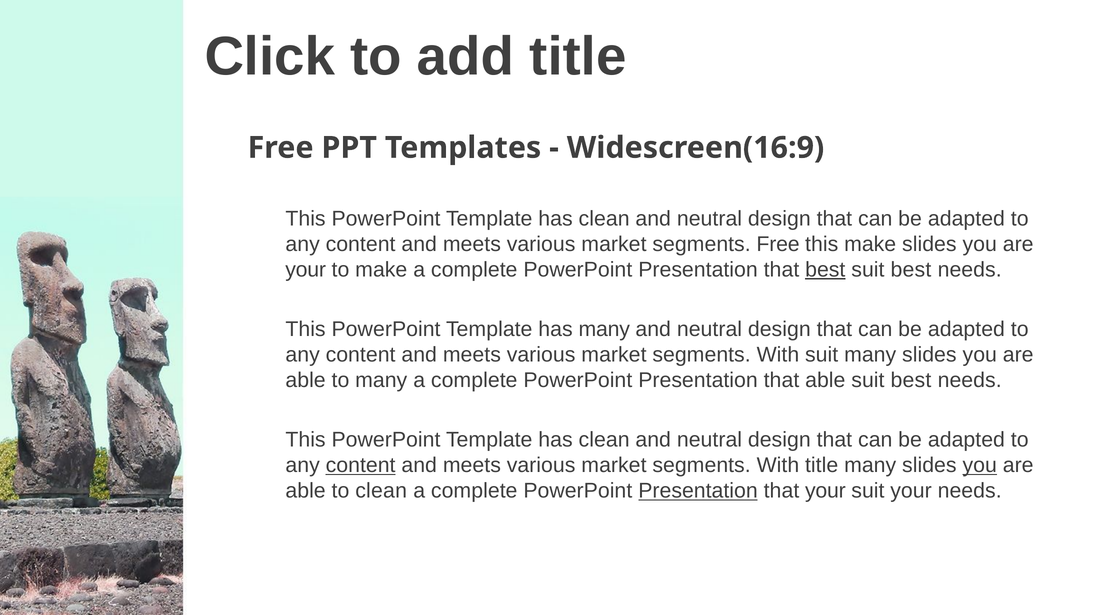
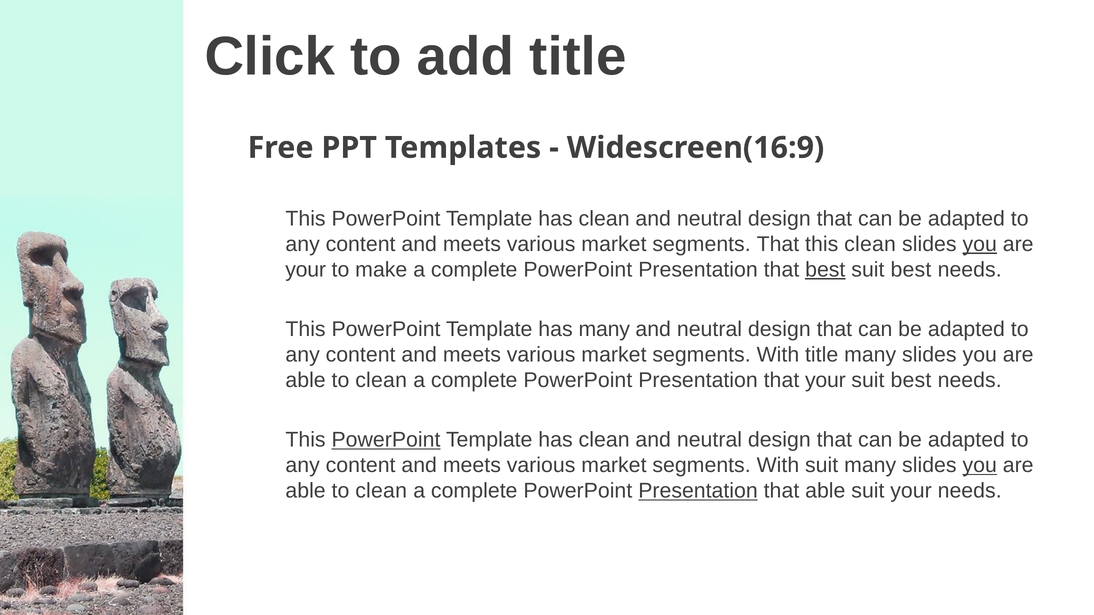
segments Free: Free -> That
this make: make -> clean
you at (980, 244) underline: none -> present
With suit: suit -> title
many at (381, 381): many -> clean
that able: able -> your
PowerPoint at (386, 440) underline: none -> present
content at (361, 466) underline: present -> none
With title: title -> suit
that your: your -> able
